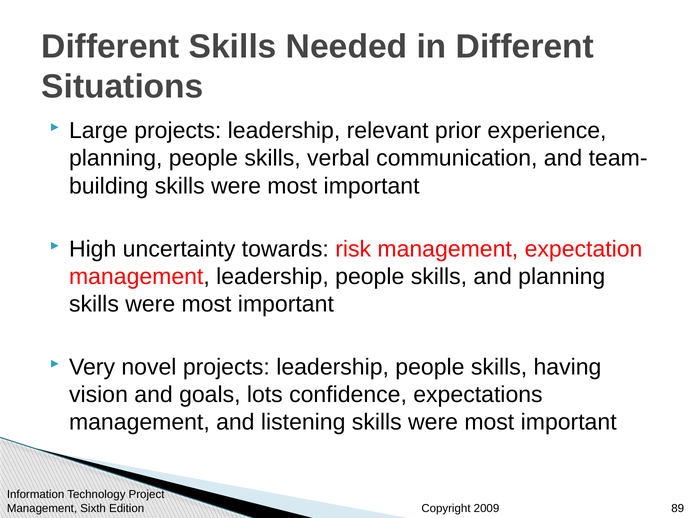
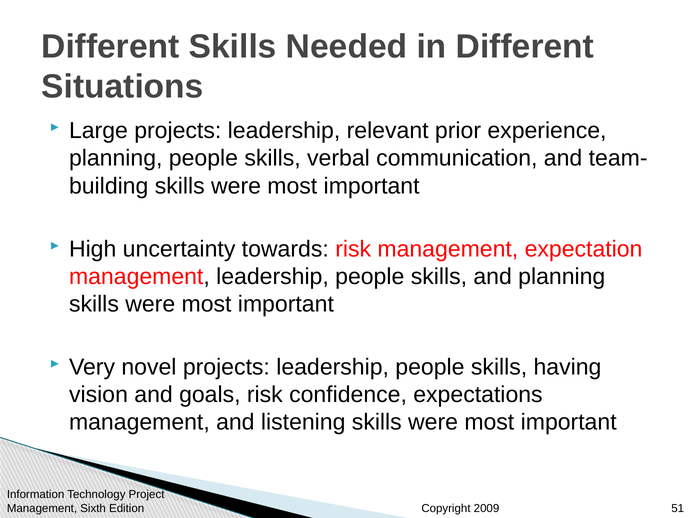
goals lots: lots -> risk
89: 89 -> 51
